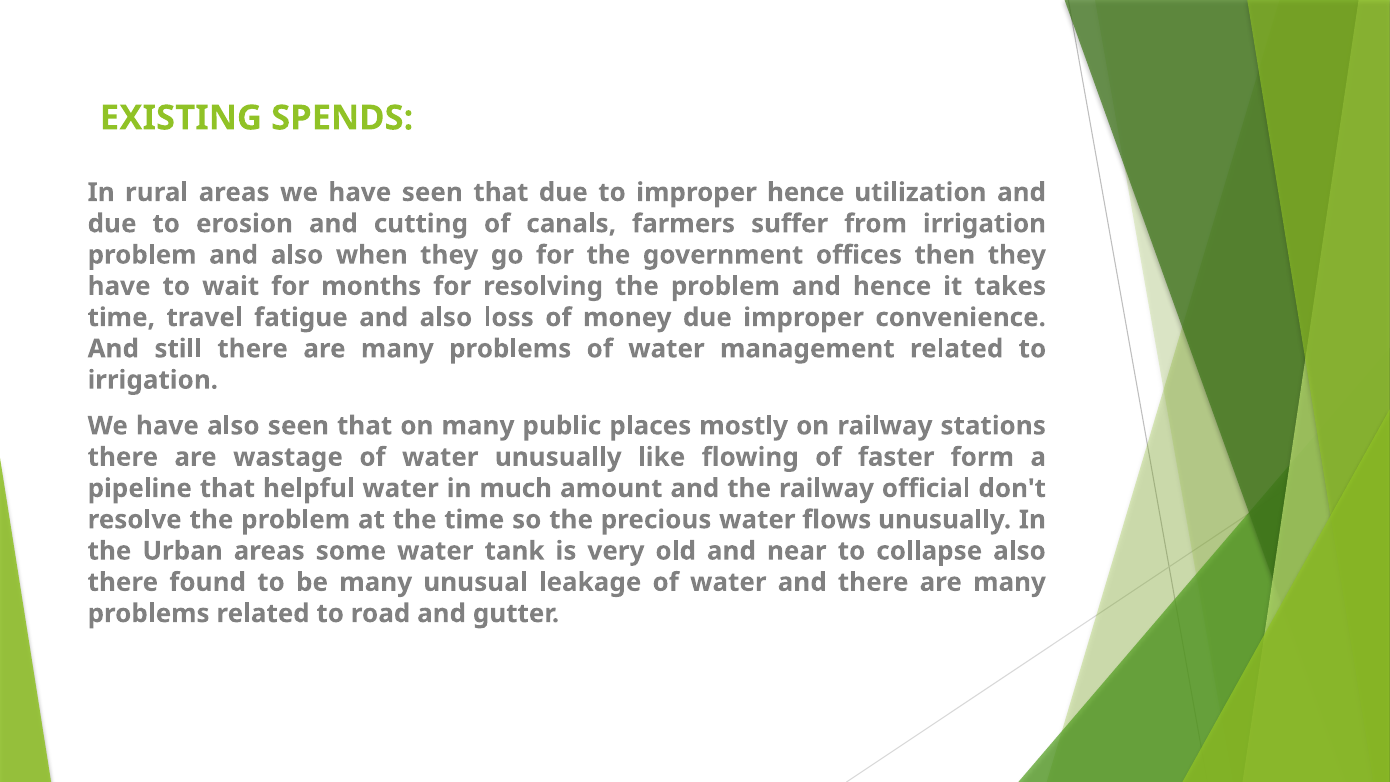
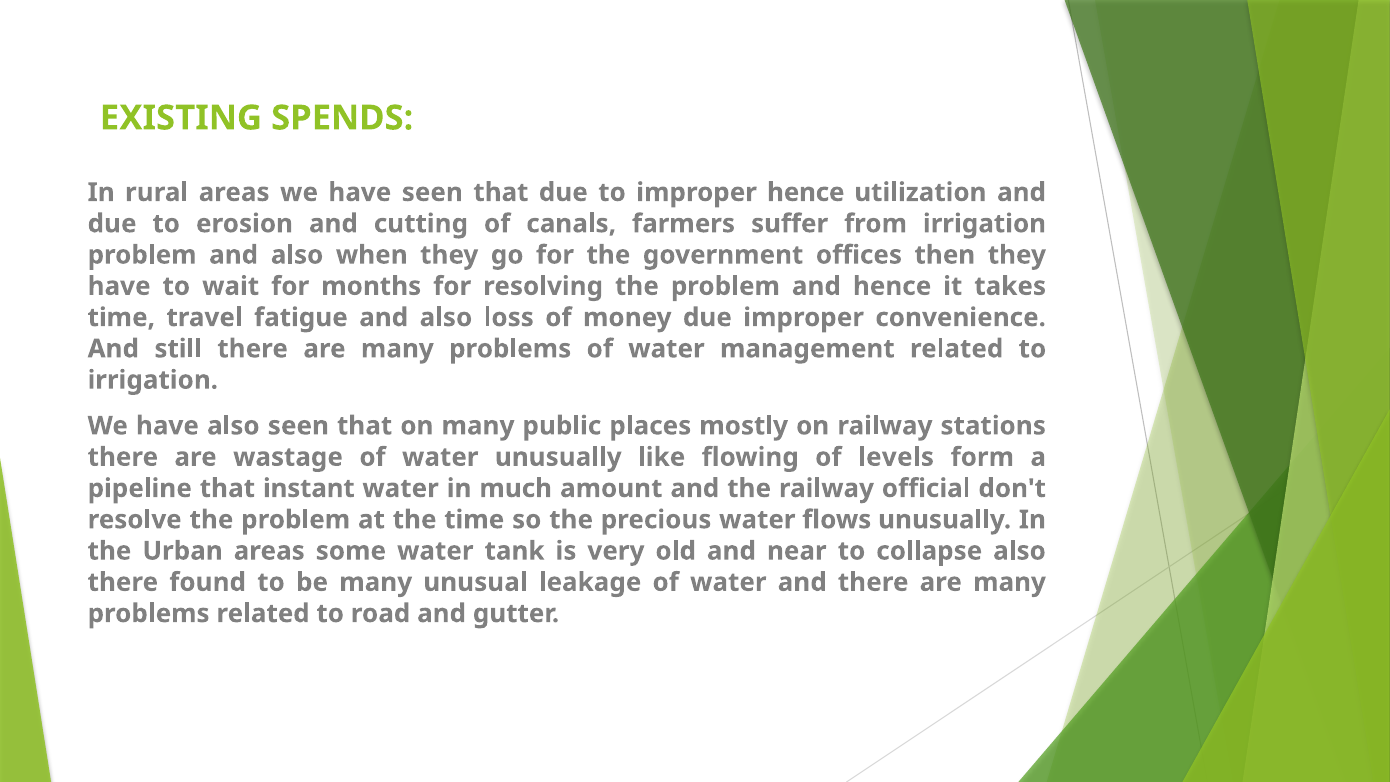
faster: faster -> levels
helpful: helpful -> instant
